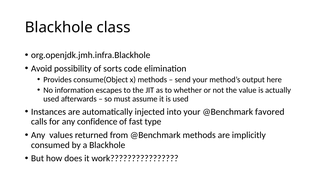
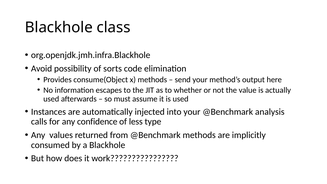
favored: favored -> analysis
fast: fast -> less
